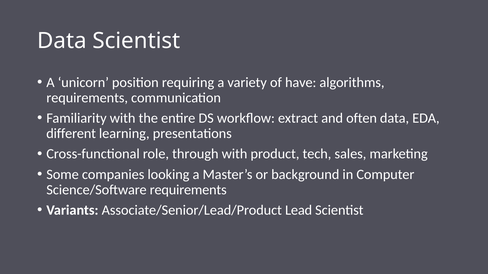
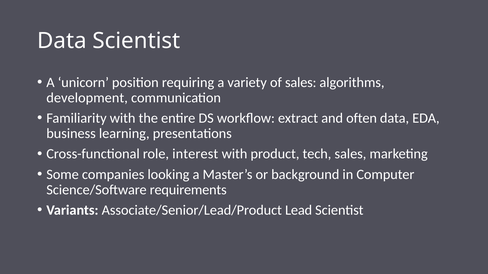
of have: have -> sales
requirements at (87, 98): requirements -> development
different: different -> business
through: through -> interest
